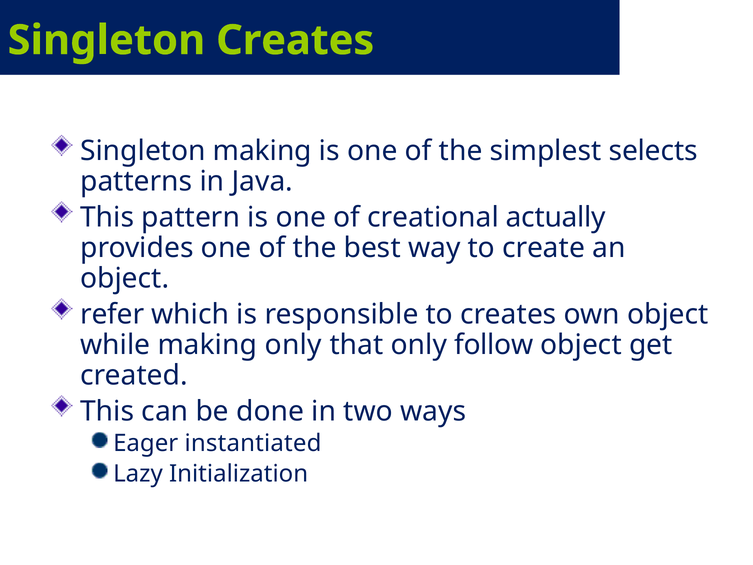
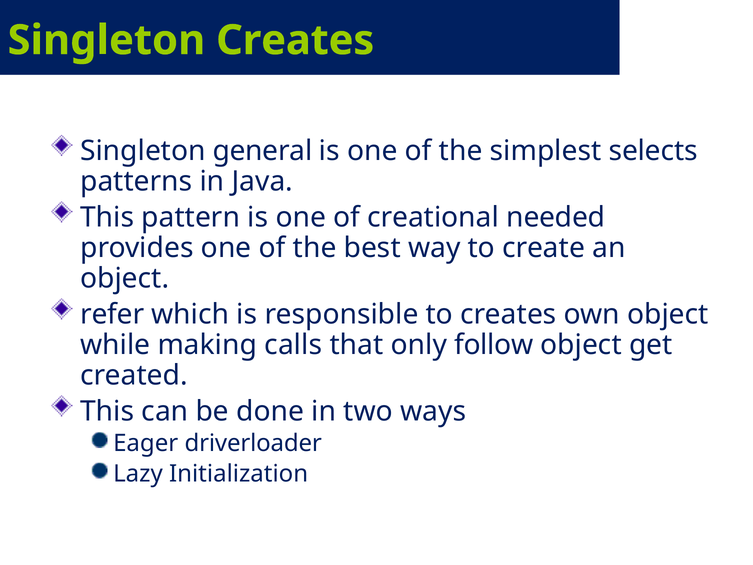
Singleton making: making -> general
actually: actually -> needed
making only: only -> calls
instantiated: instantiated -> driverloader
